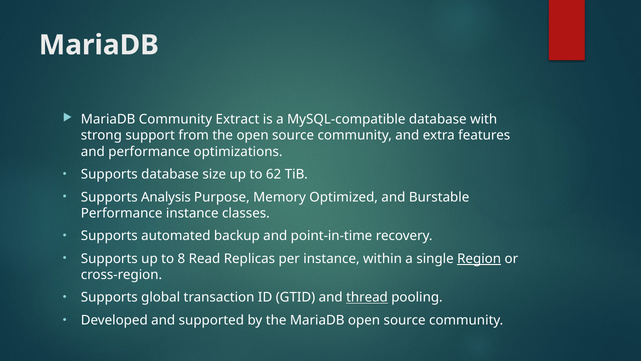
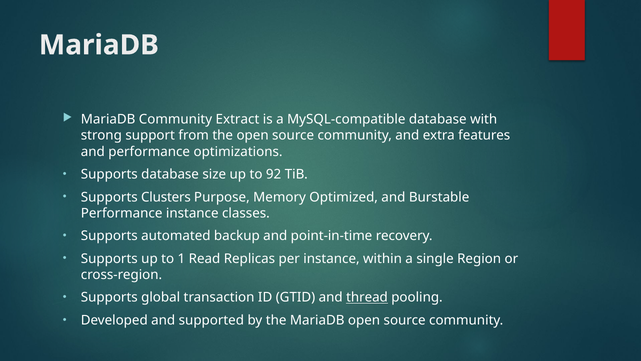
62: 62 -> 92
Analysis: Analysis -> Clusters
8: 8 -> 1
Region underline: present -> none
